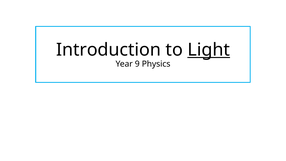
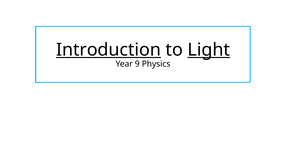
Introduction underline: none -> present
